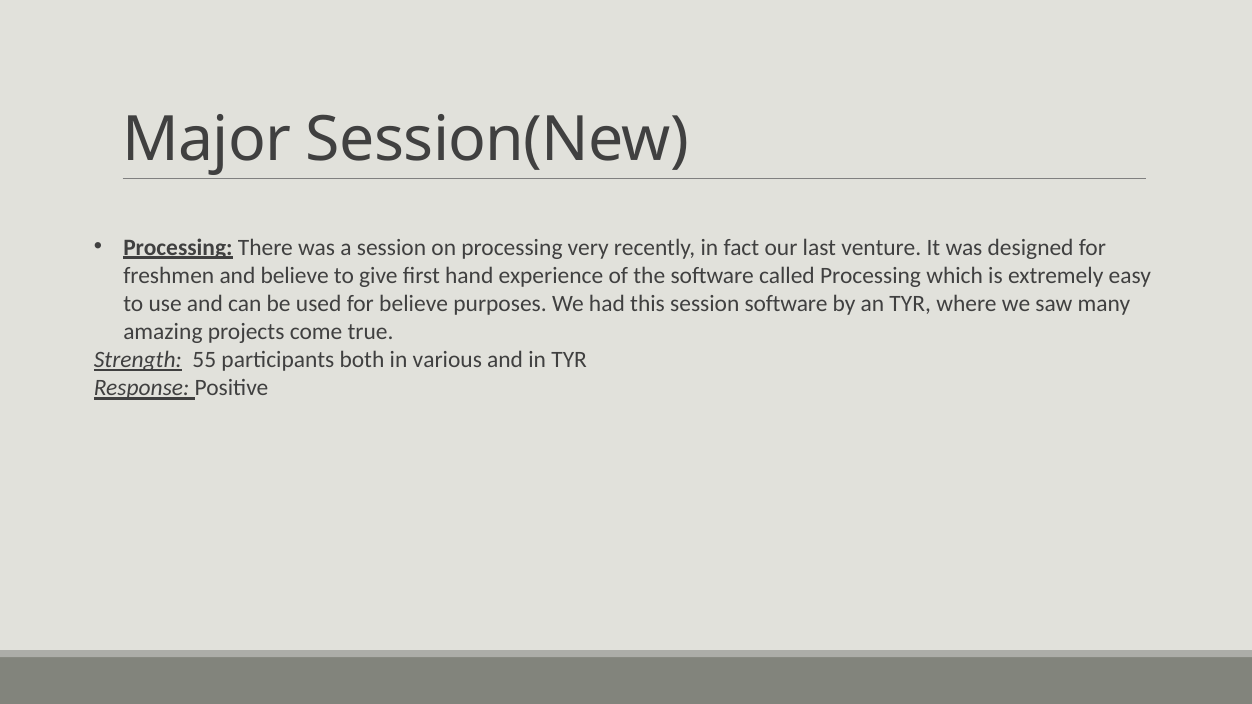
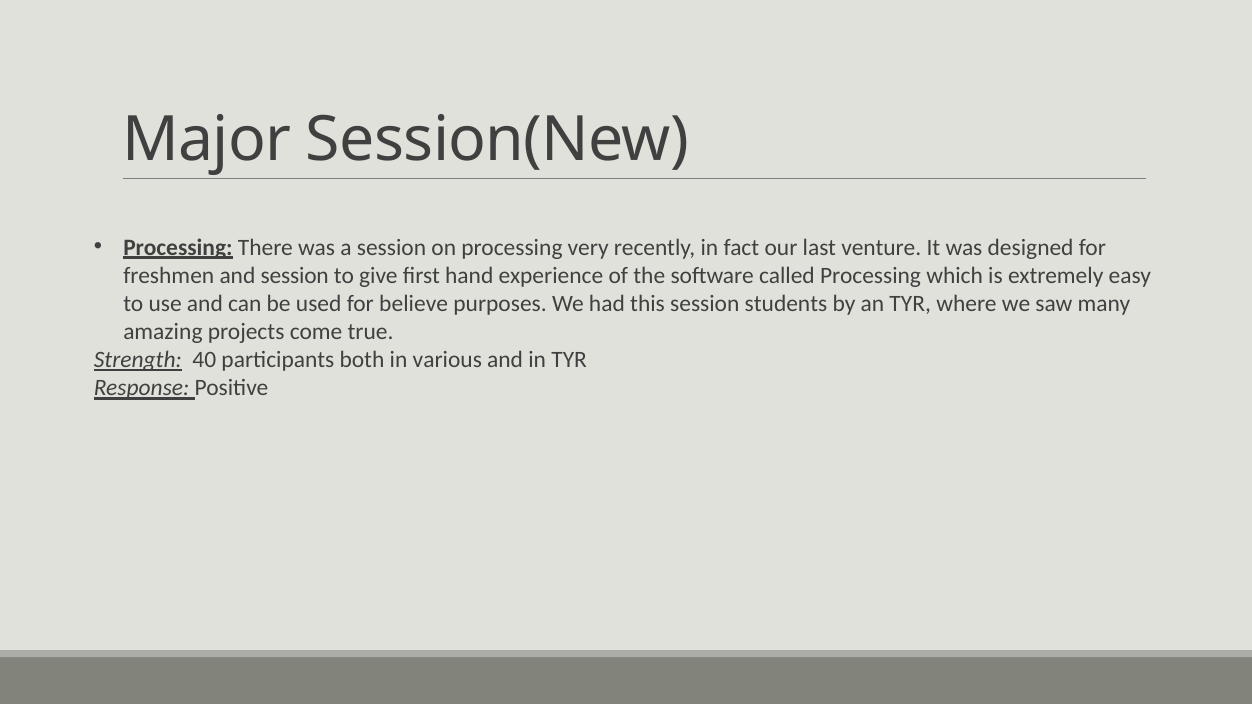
and believe: believe -> session
session software: software -> students
55: 55 -> 40
